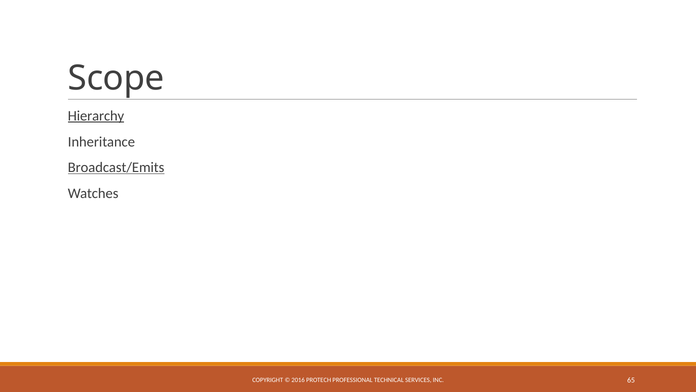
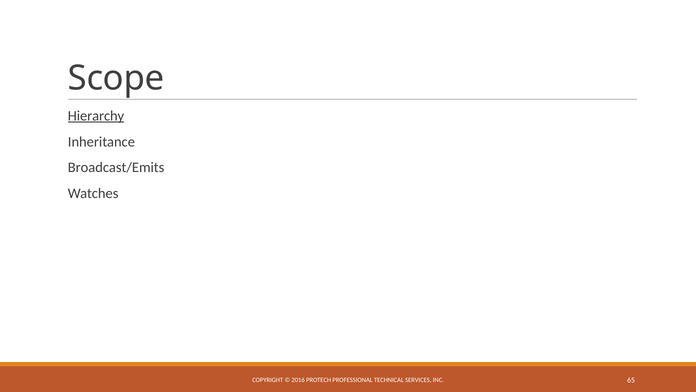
Broadcast/Emits underline: present -> none
